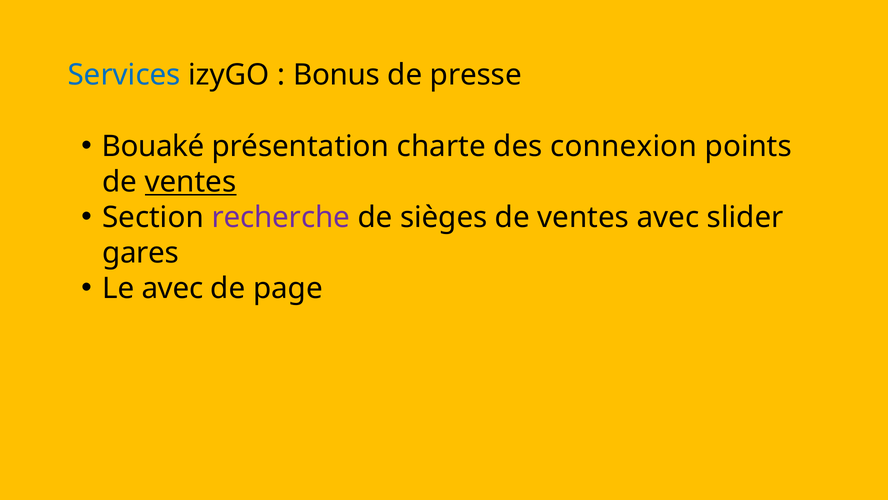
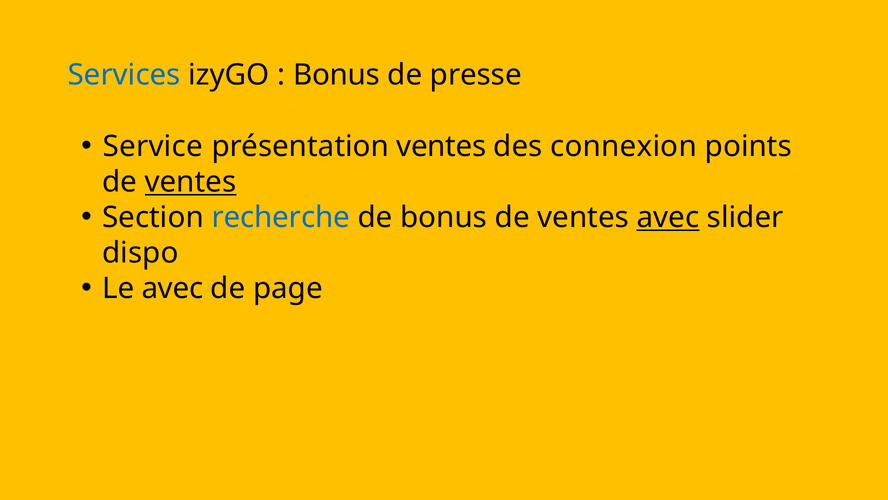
Bouaké: Bouaké -> Service
présentation charte: charte -> ventes
recherche colour: purple -> blue
de sièges: sièges -> bonus
avec at (668, 217) underline: none -> present
gares: gares -> dispo
